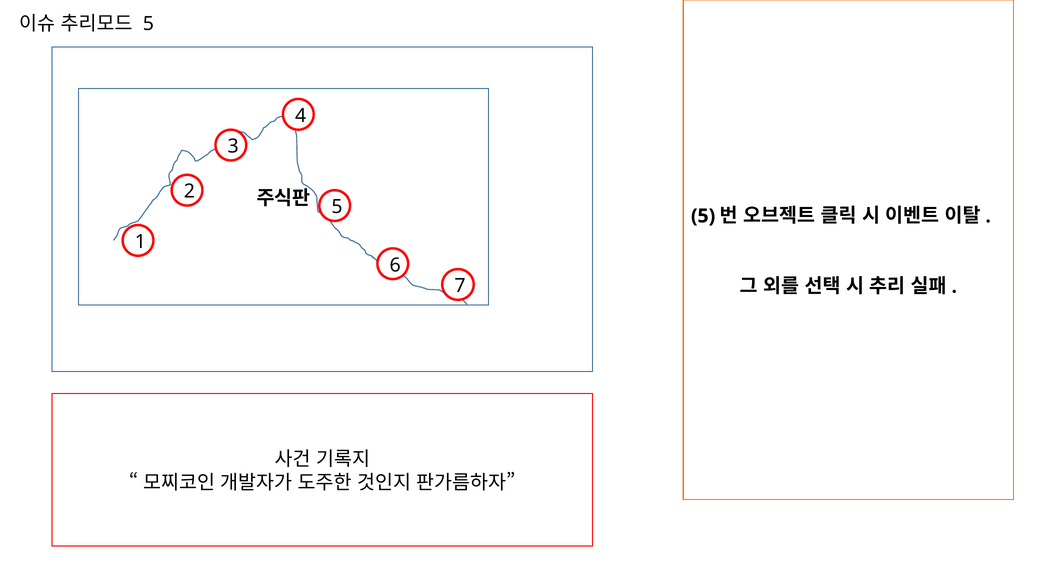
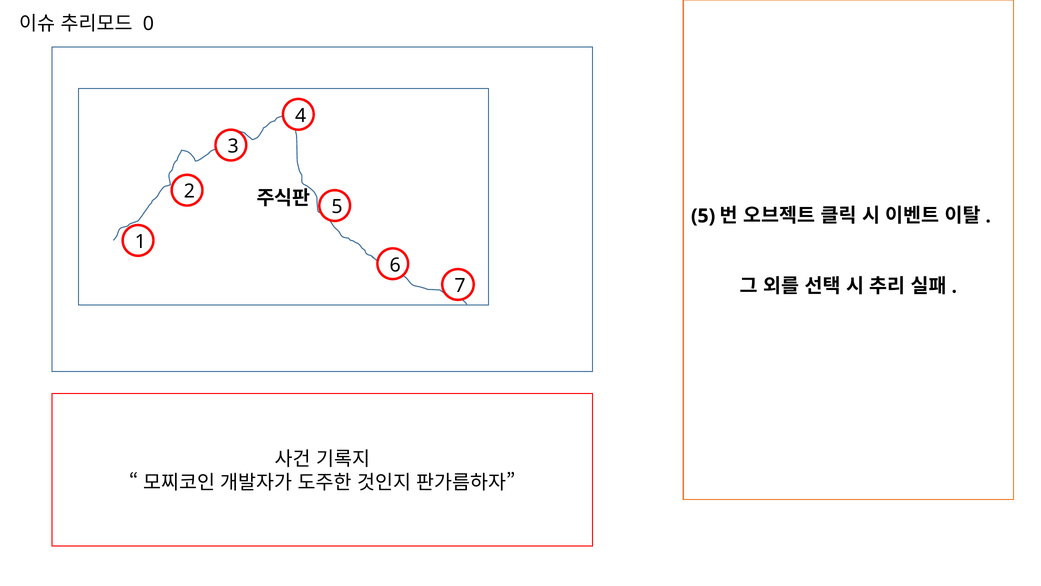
5 at (148, 24): 5 -> 0
